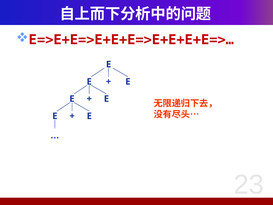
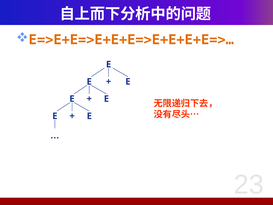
E=>E+E=>E+E+E=>E+E+E+E=>… colour: red -> orange
